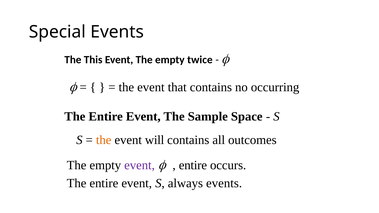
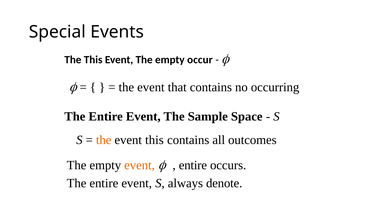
twice: twice -> occur
event will: will -> this
event at (140, 165) colour: purple -> orange
always events: events -> denote
